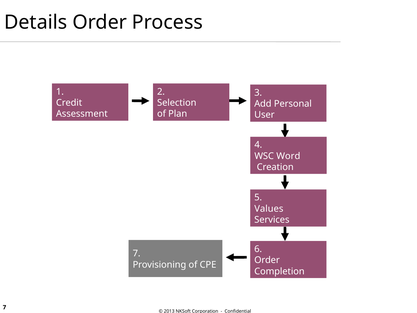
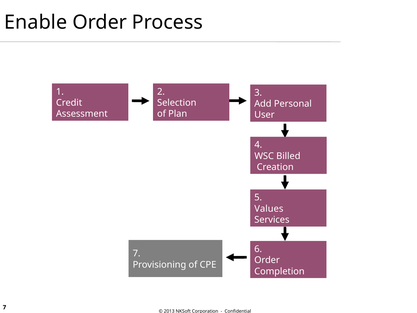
Details: Details -> Enable
Word: Word -> Billed
